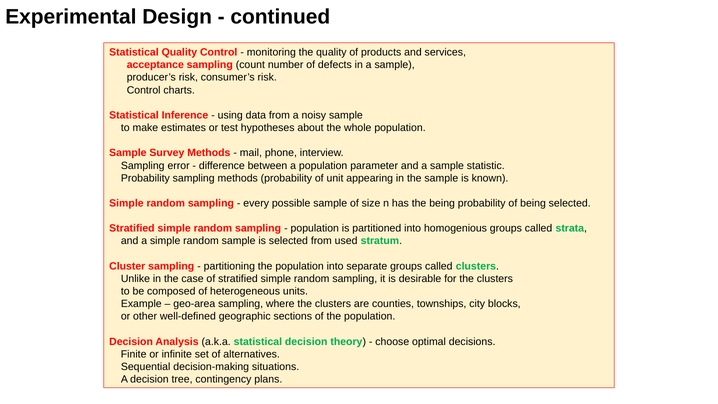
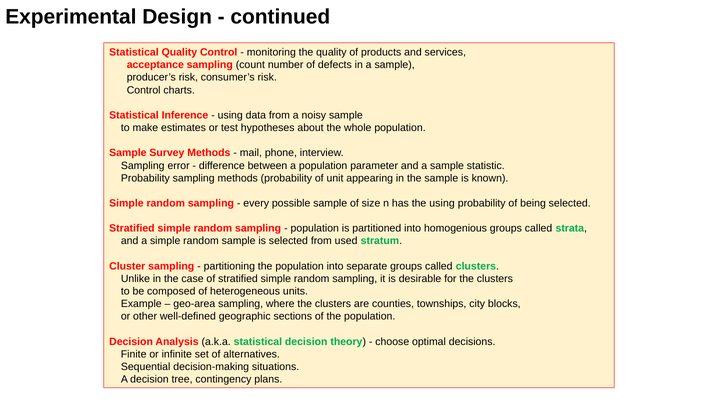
the being: being -> using
